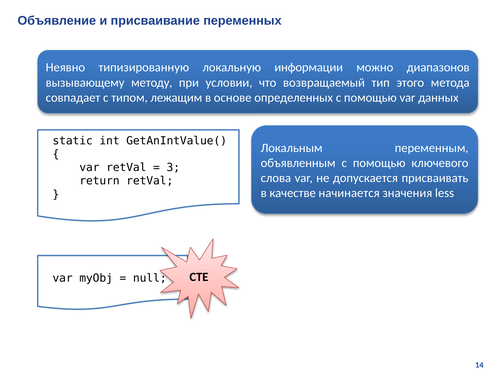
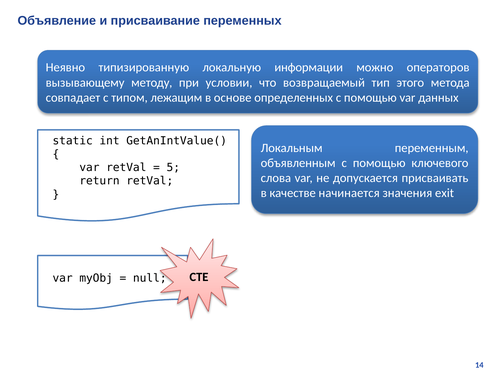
диапазонов: диапазонов -> операторов
3: 3 -> 5
less: less -> exit
